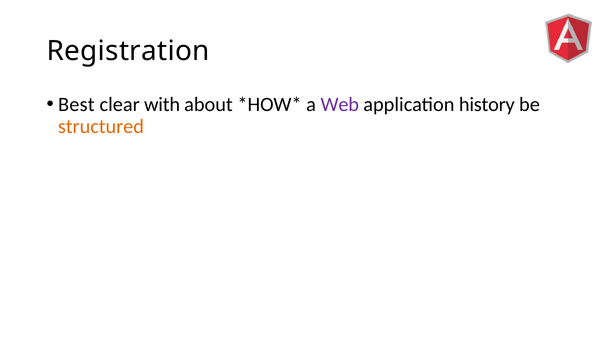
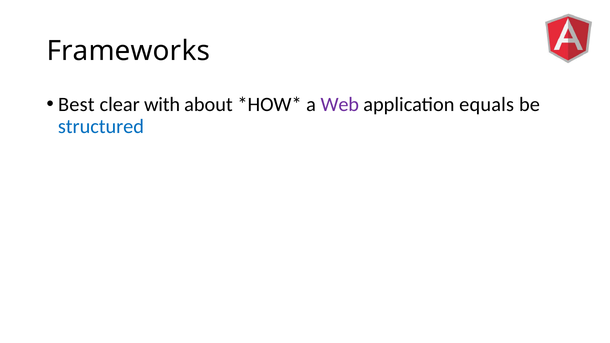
Registration: Registration -> Frameworks
history: history -> equals
structured colour: orange -> blue
